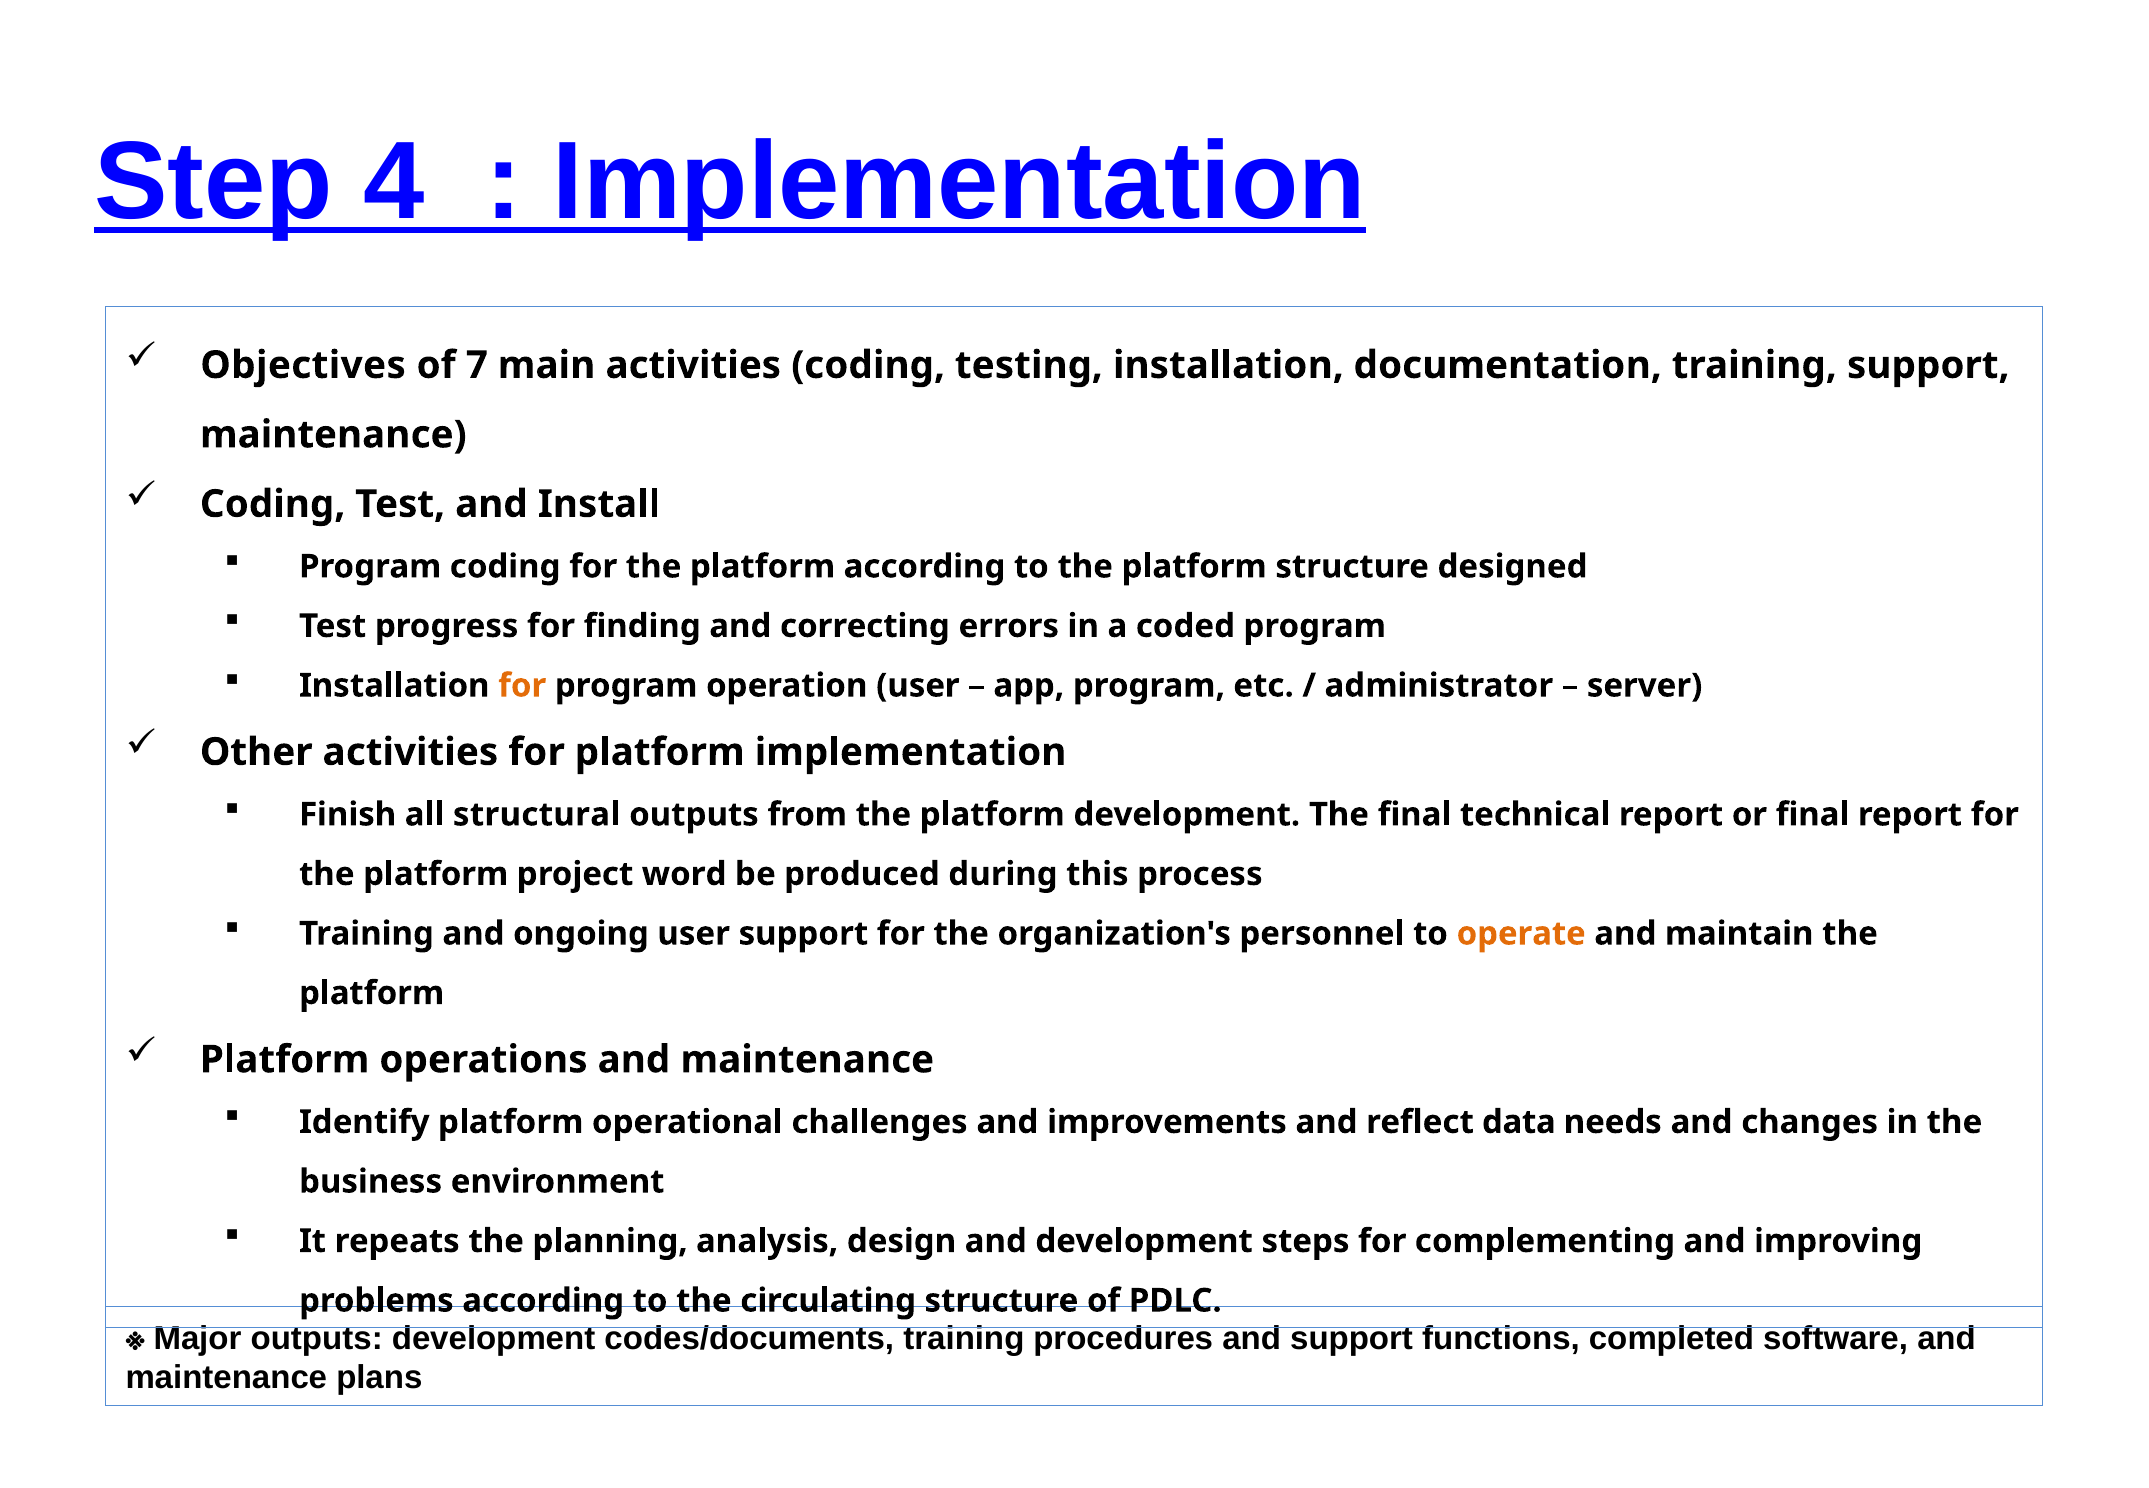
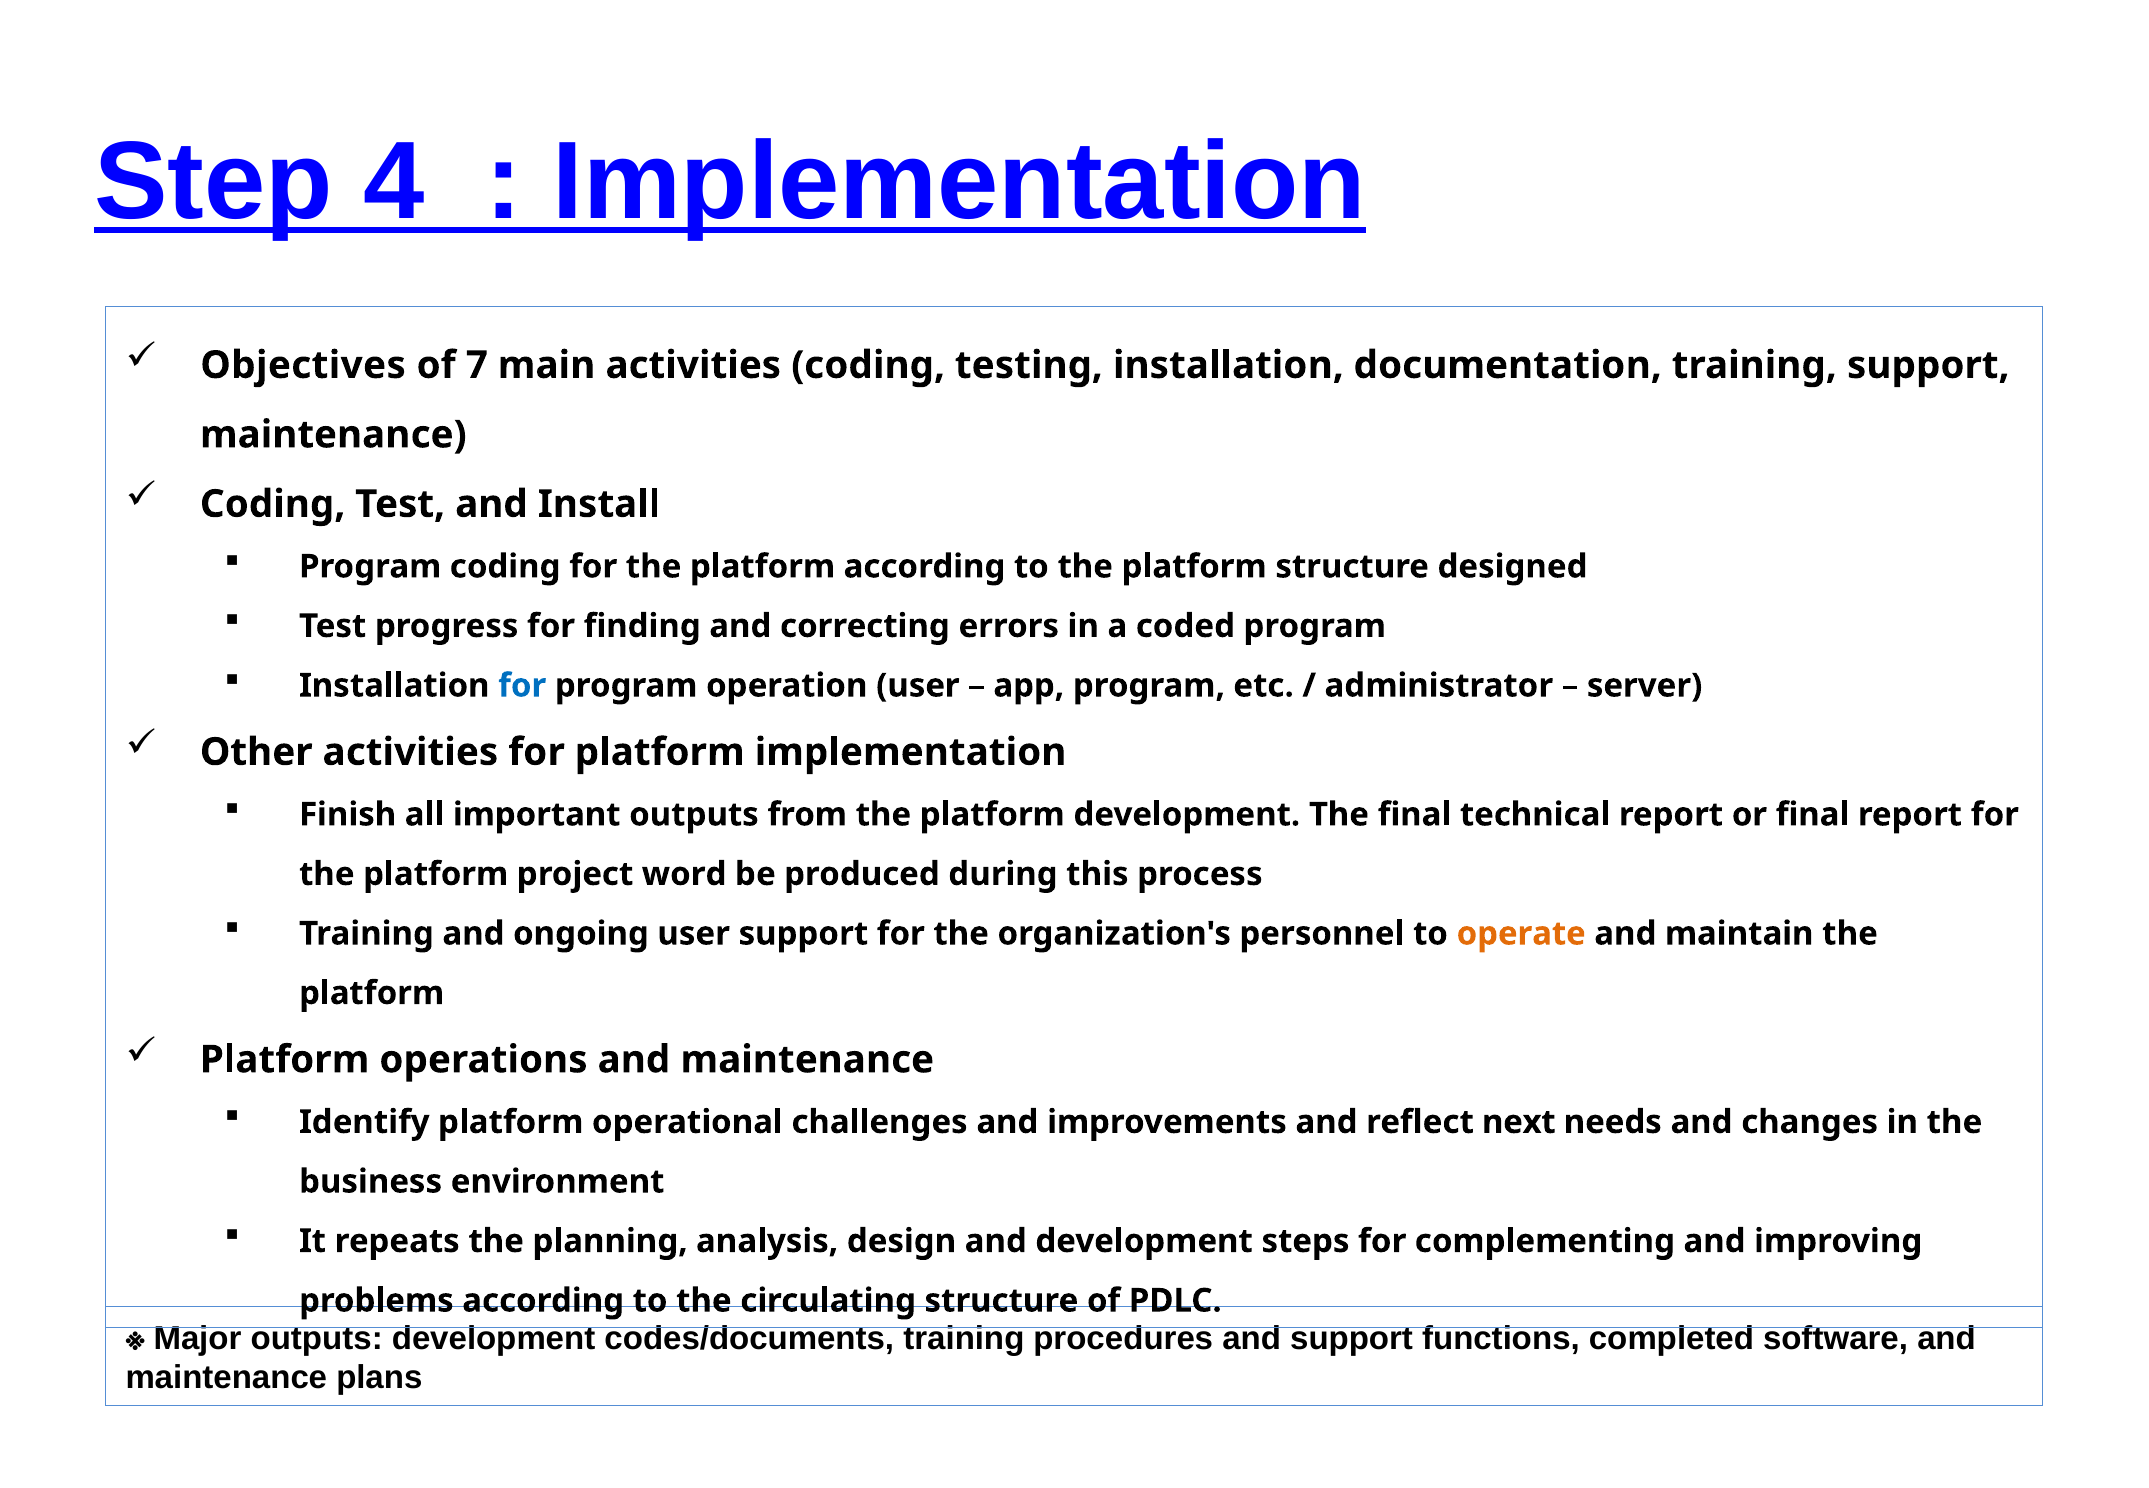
for at (522, 685) colour: orange -> blue
structural: structural -> important
data: data -> next
